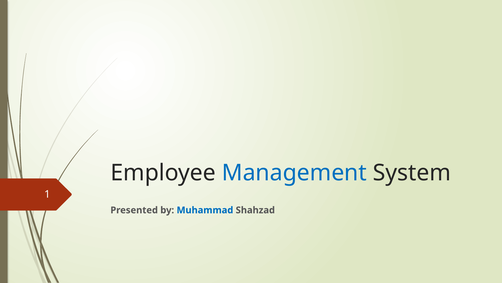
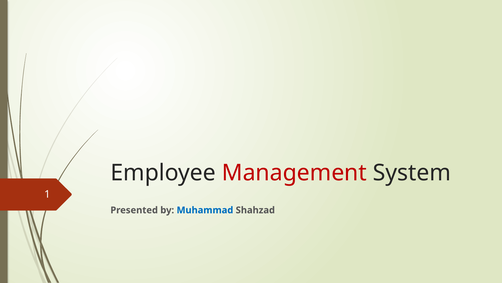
Management colour: blue -> red
